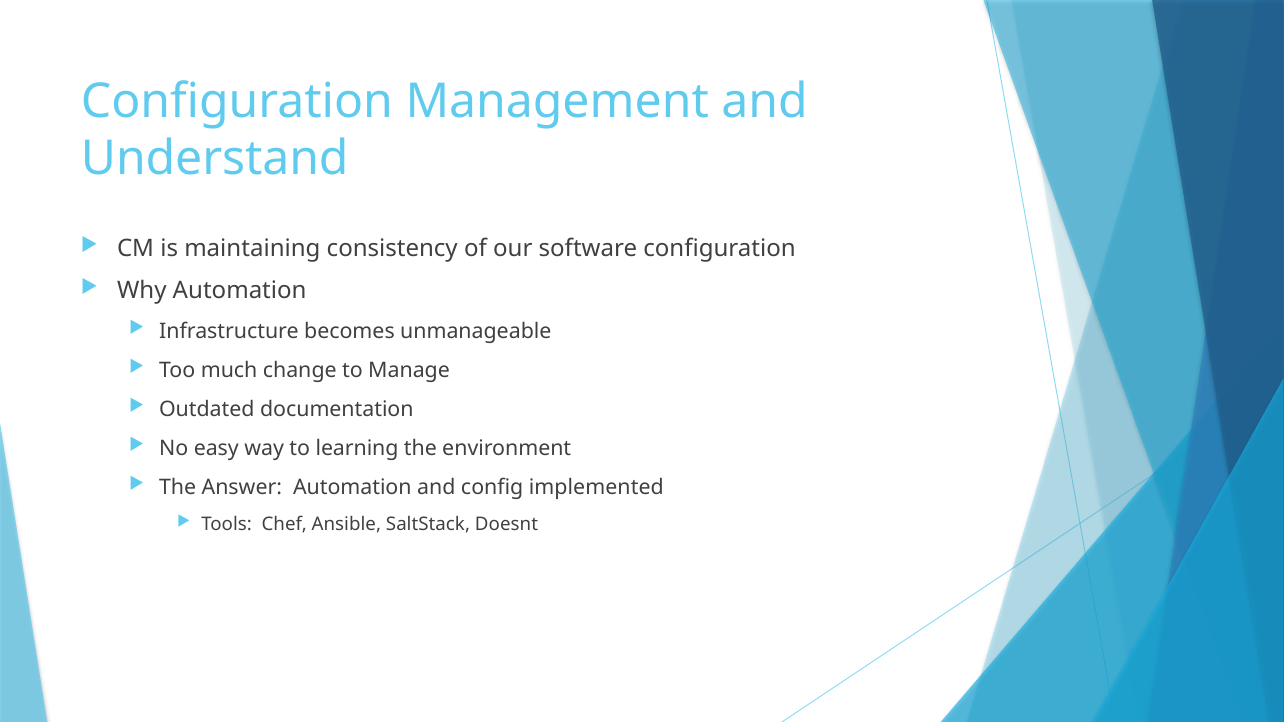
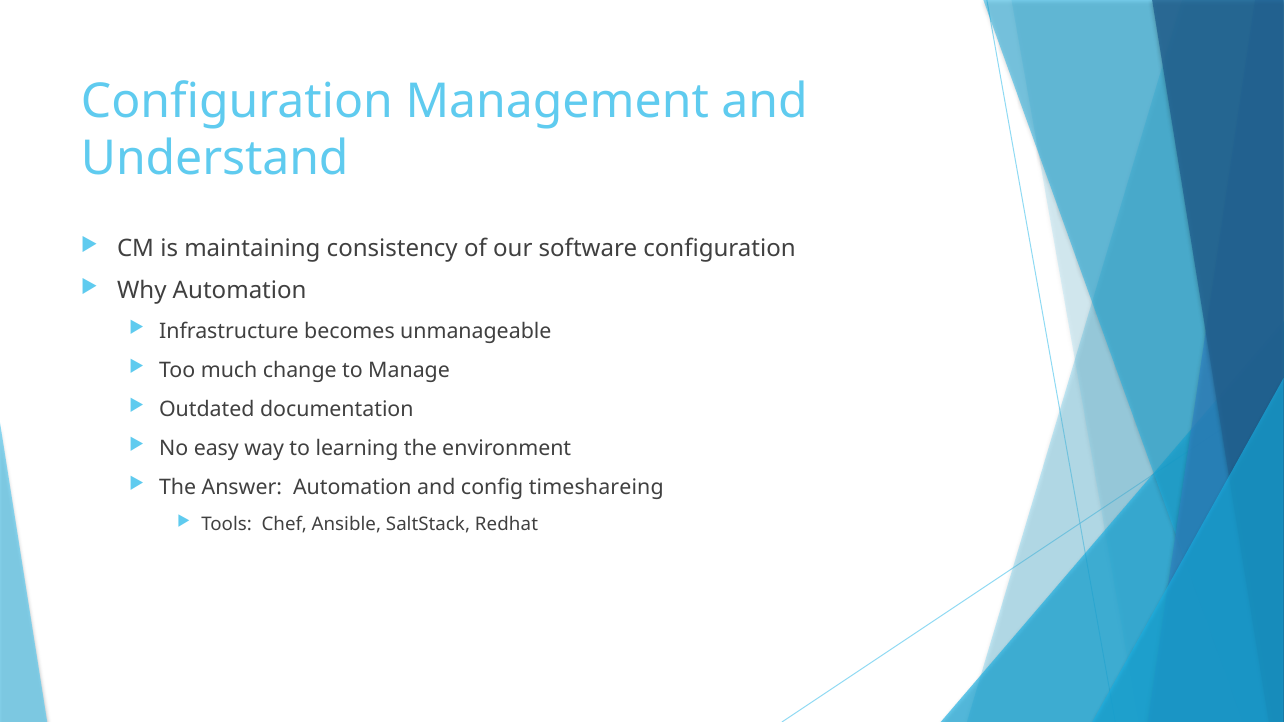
implemented: implemented -> timeshareing
Doesnt: Doesnt -> Redhat
